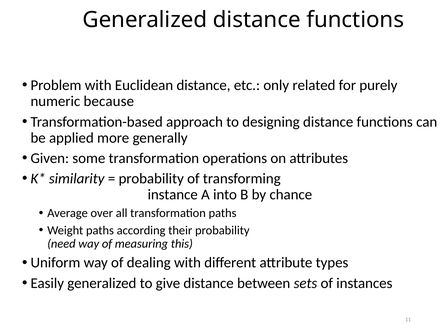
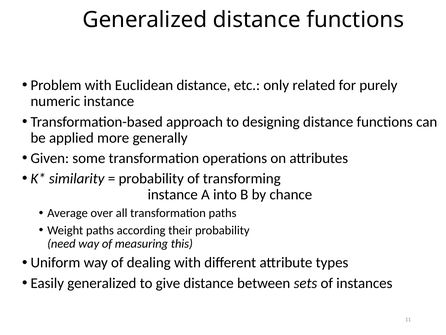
numeric because: because -> instance
